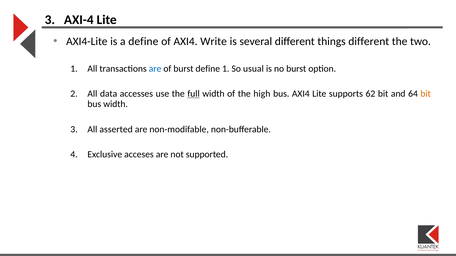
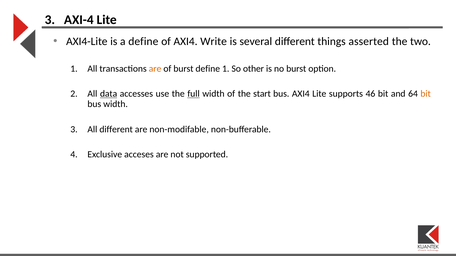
things different: different -> asserted
are at (155, 69) colour: blue -> orange
usual: usual -> other
data underline: none -> present
high: high -> start
62: 62 -> 46
All asserted: asserted -> different
